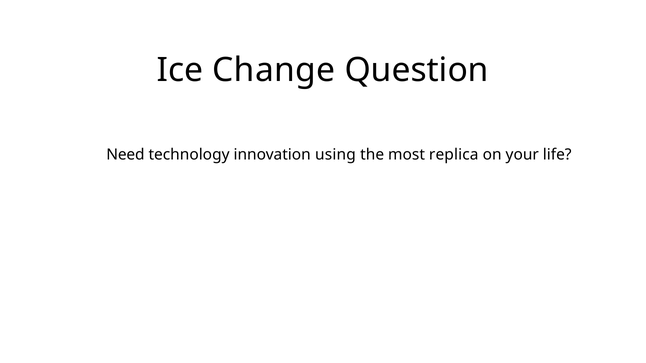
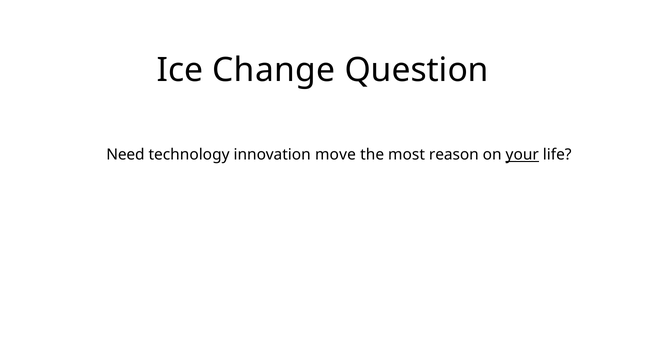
using: using -> move
replica: replica -> reason
your underline: none -> present
